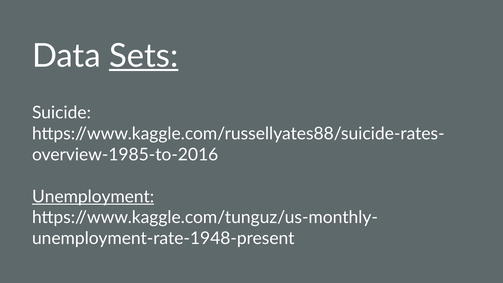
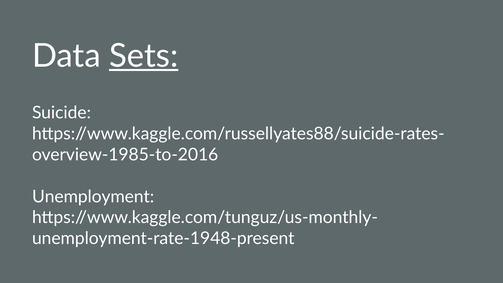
Unemployment underline: present -> none
